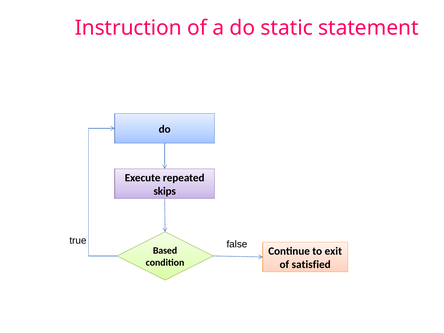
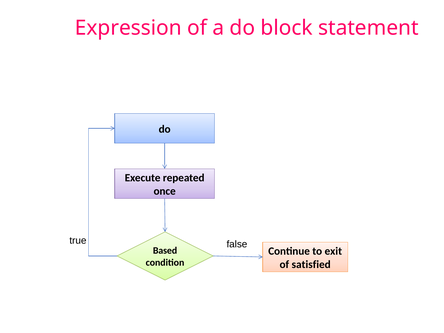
Instruction: Instruction -> Expression
static: static -> block
skips: skips -> once
